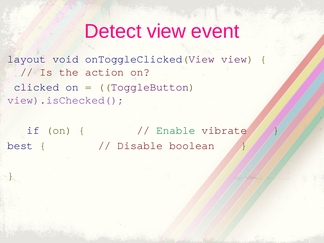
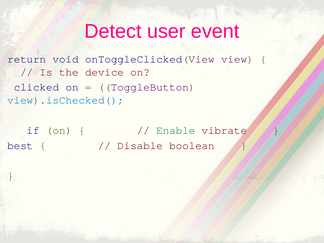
Detect view: view -> user
layout: layout -> return
action: action -> device
view).isChecked( colour: purple -> blue
